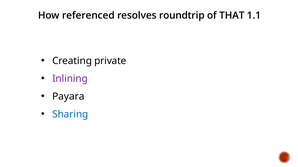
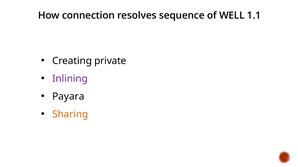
referenced: referenced -> connection
roundtrip: roundtrip -> sequence
THAT: THAT -> WELL
Sharing colour: blue -> orange
